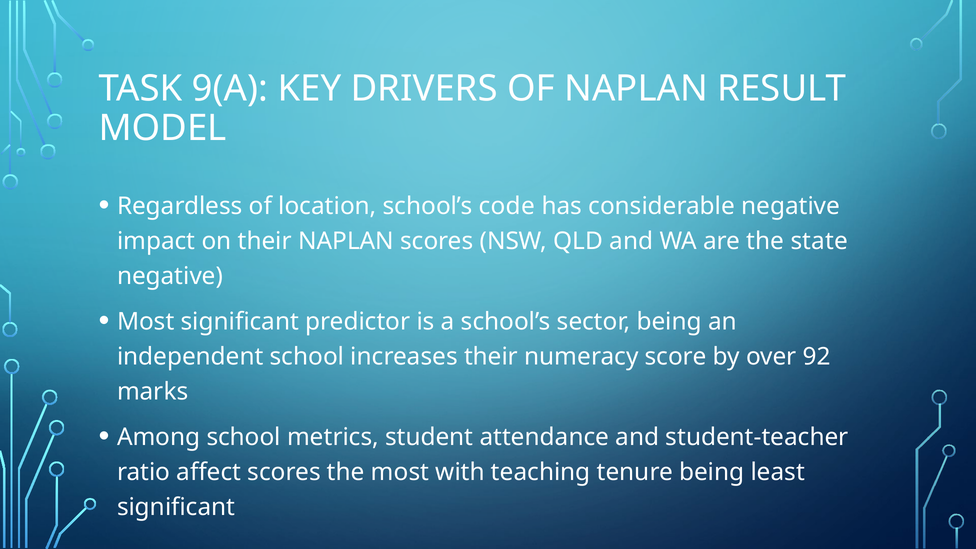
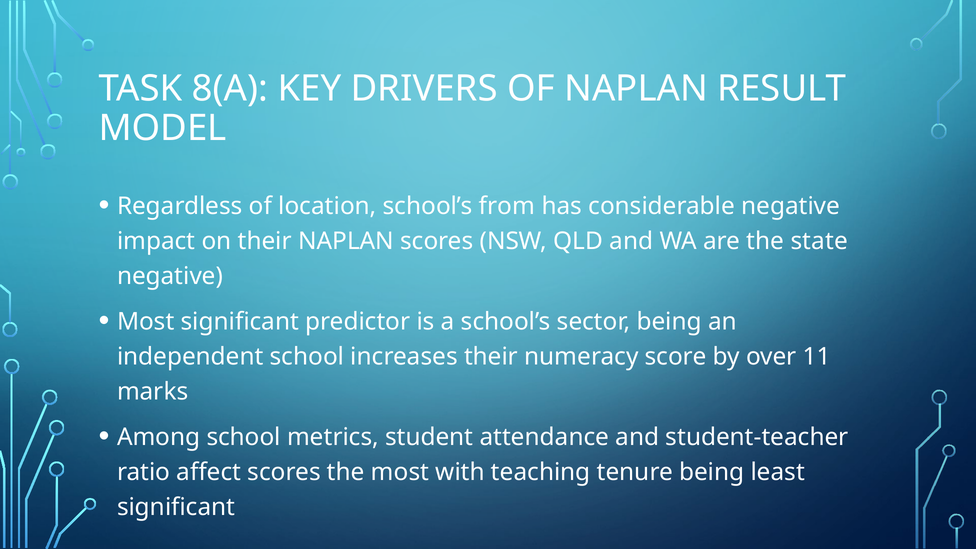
9(A: 9(A -> 8(A
code: code -> from
92: 92 -> 11
